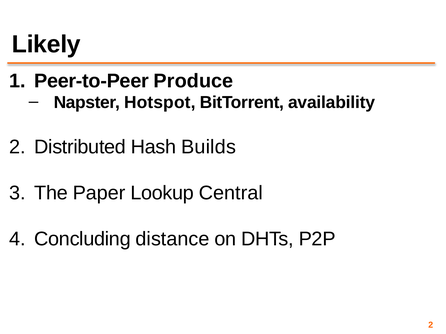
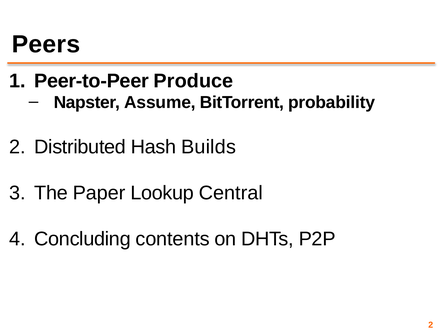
Likely: Likely -> Peers
Hotspot: Hotspot -> Assume
availability: availability -> probability
distance: distance -> contents
